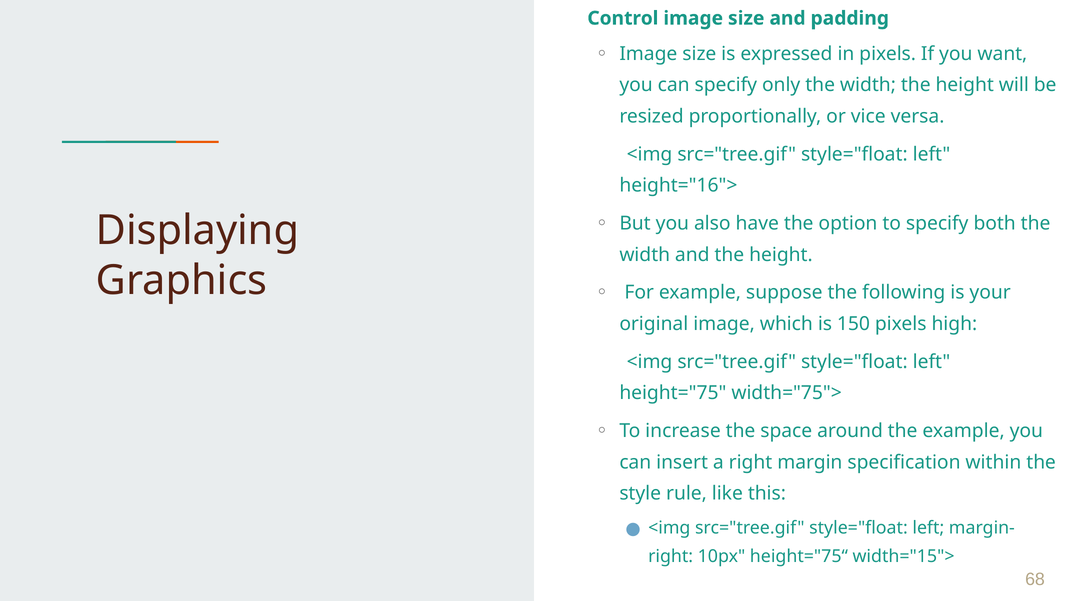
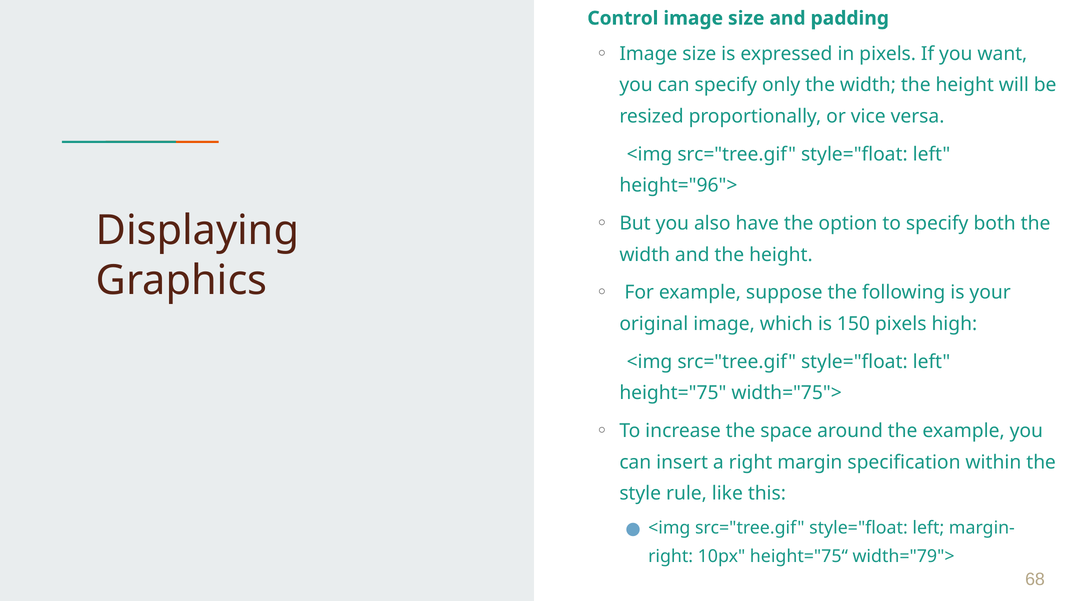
height="16">: height="16"> -> height="96">
width="15">: width="15"> -> width="79">
